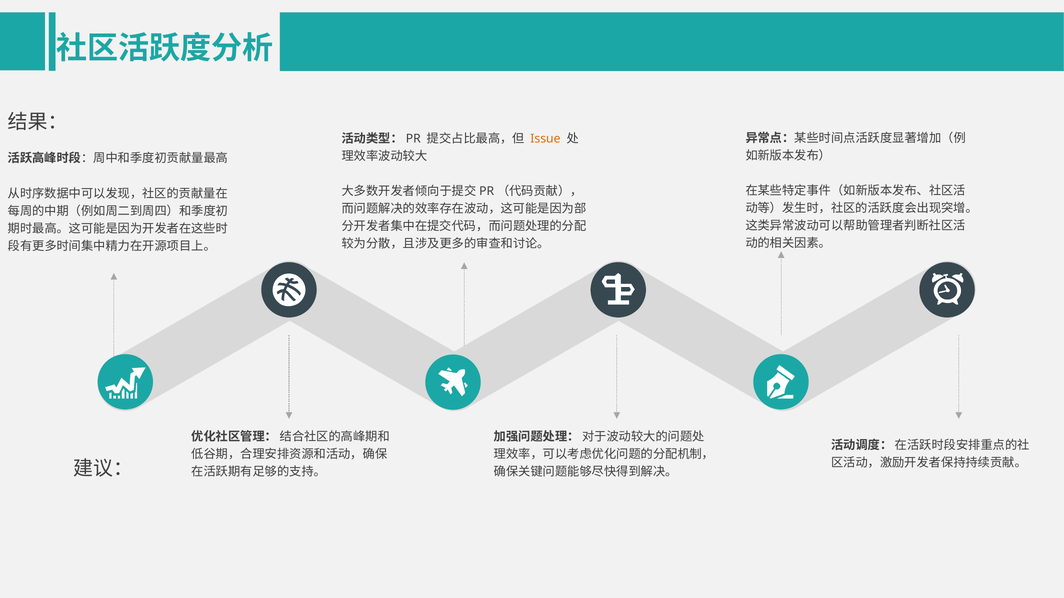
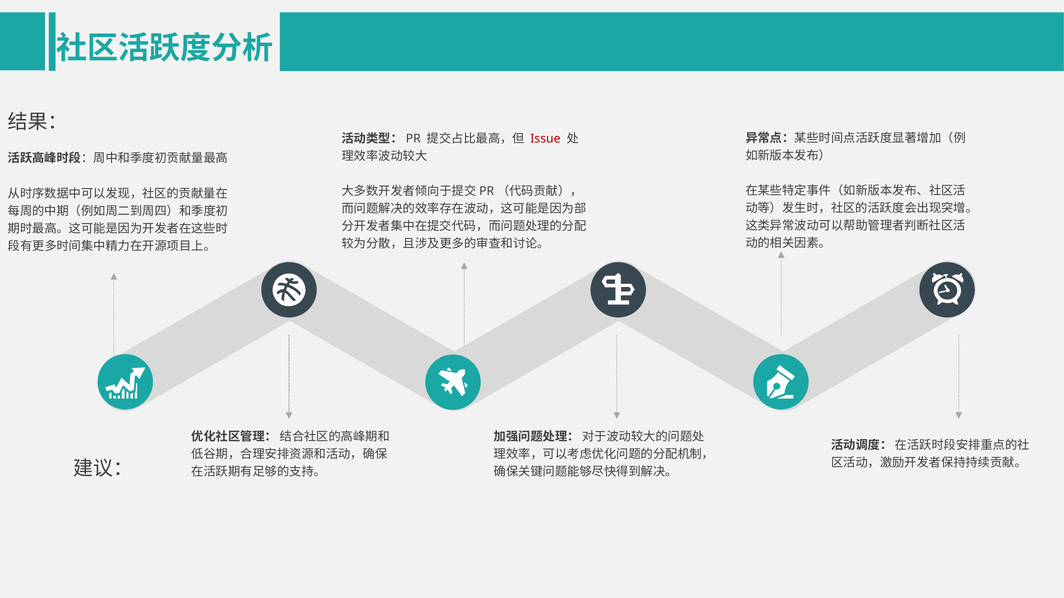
Issue colour: orange -> red
